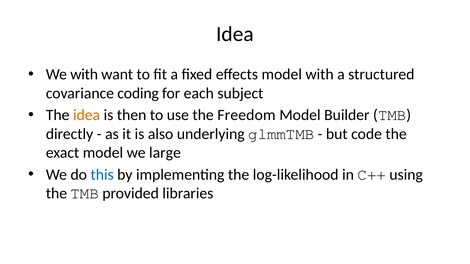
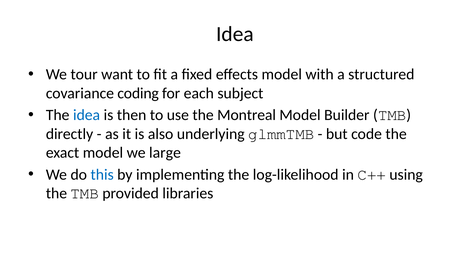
We with: with -> tour
idea at (87, 115) colour: orange -> blue
Freedom: Freedom -> Montreal
